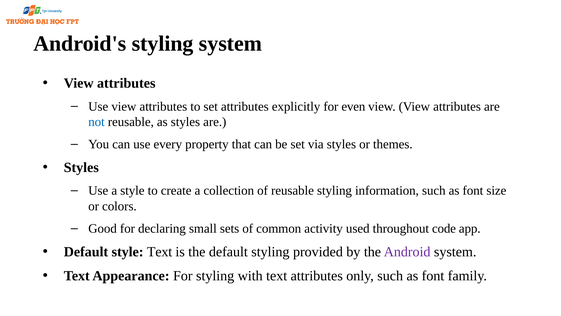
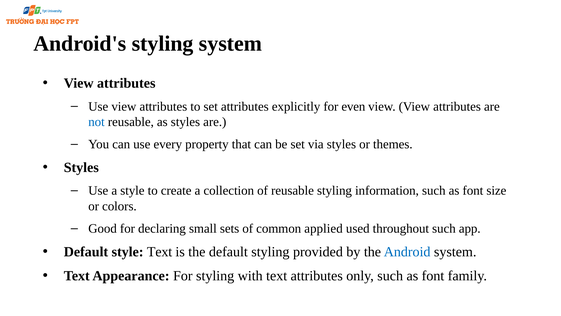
activity: activity -> applied
throughout code: code -> such
Android colour: purple -> blue
